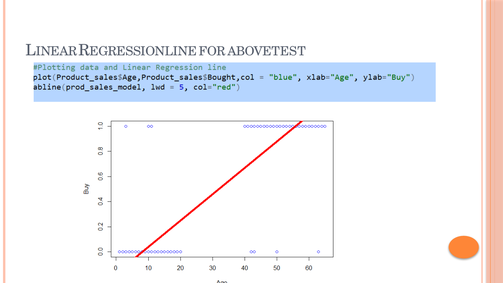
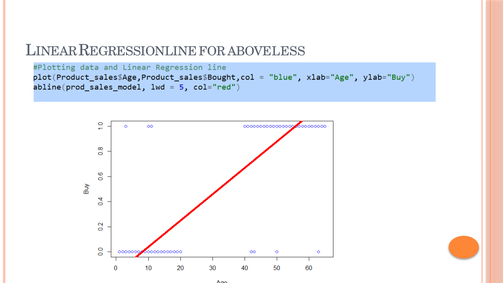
TEST: TEST -> LESS
